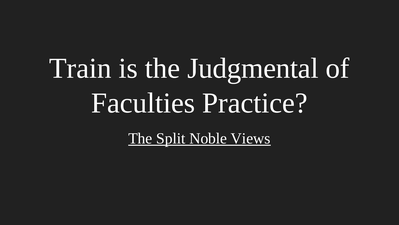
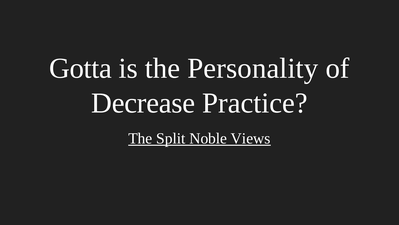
Train: Train -> Gotta
Judgmental: Judgmental -> Personality
Faculties: Faculties -> Decrease
